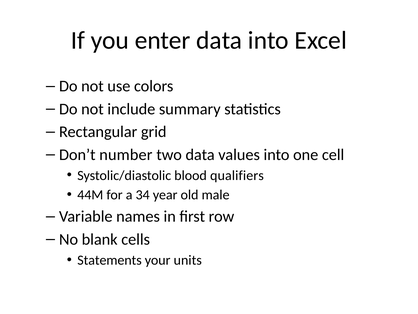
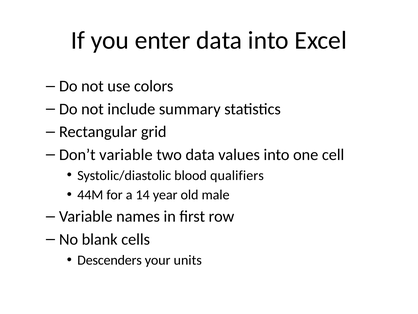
Don’t number: number -> variable
34: 34 -> 14
Statements: Statements -> Descenders
